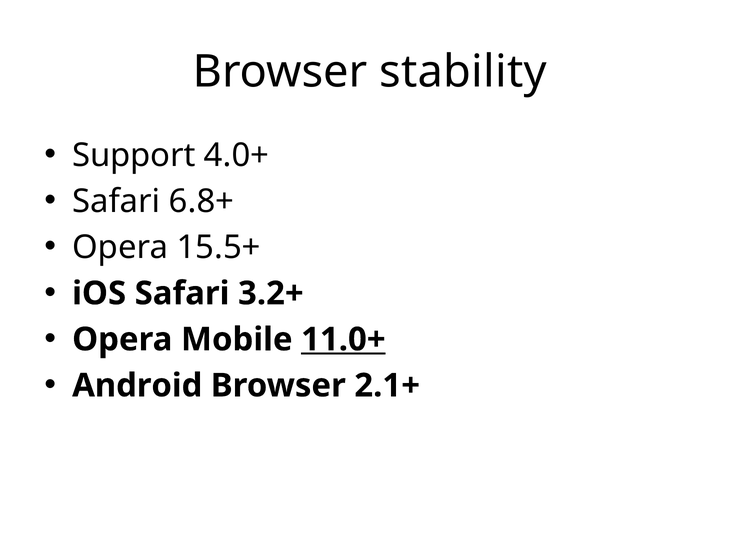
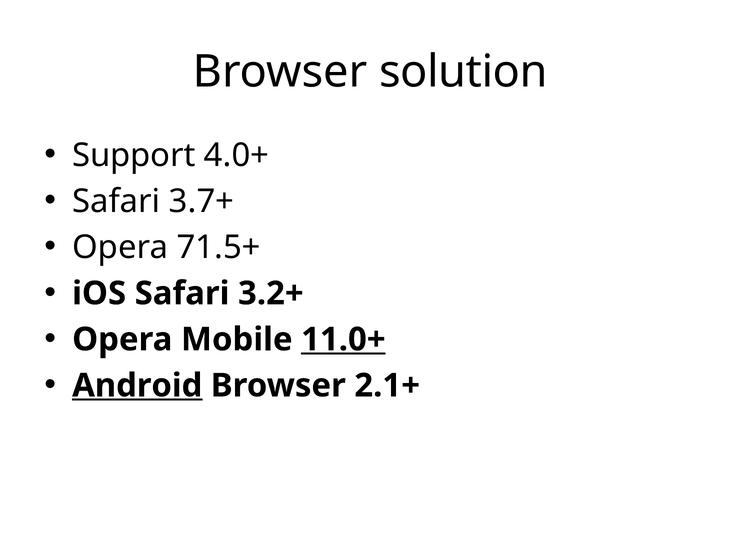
stability: stability -> solution
6.8+: 6.8+ -> 3.7+
15.5+: 15.5+ -> 71.5+
Android underline: none -> present
